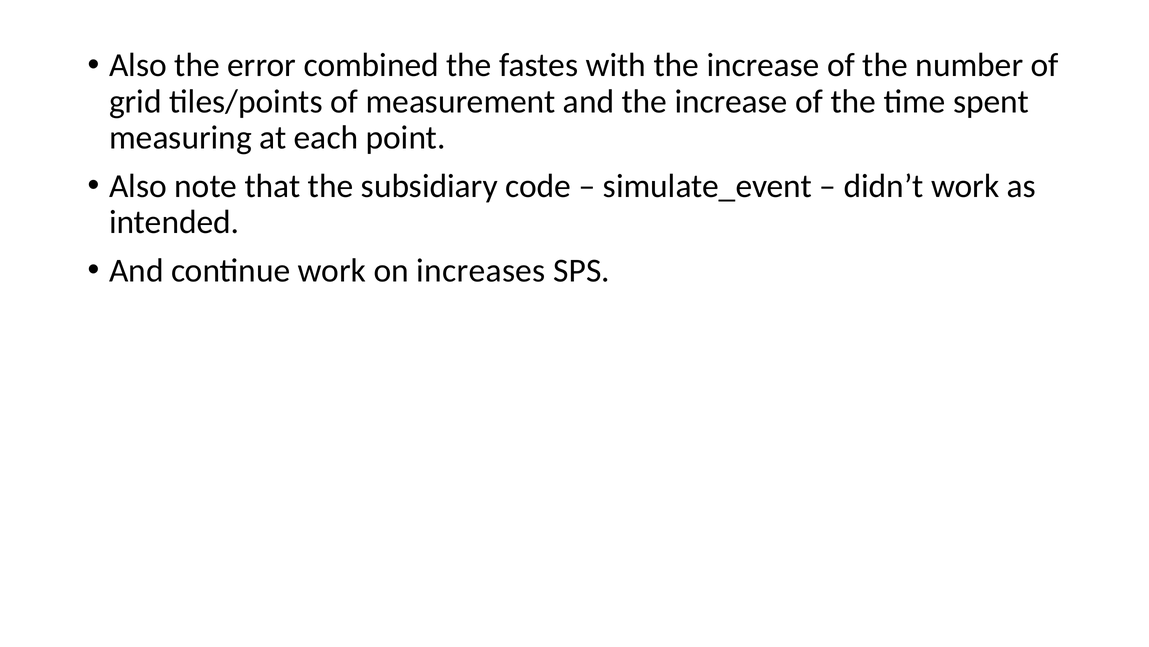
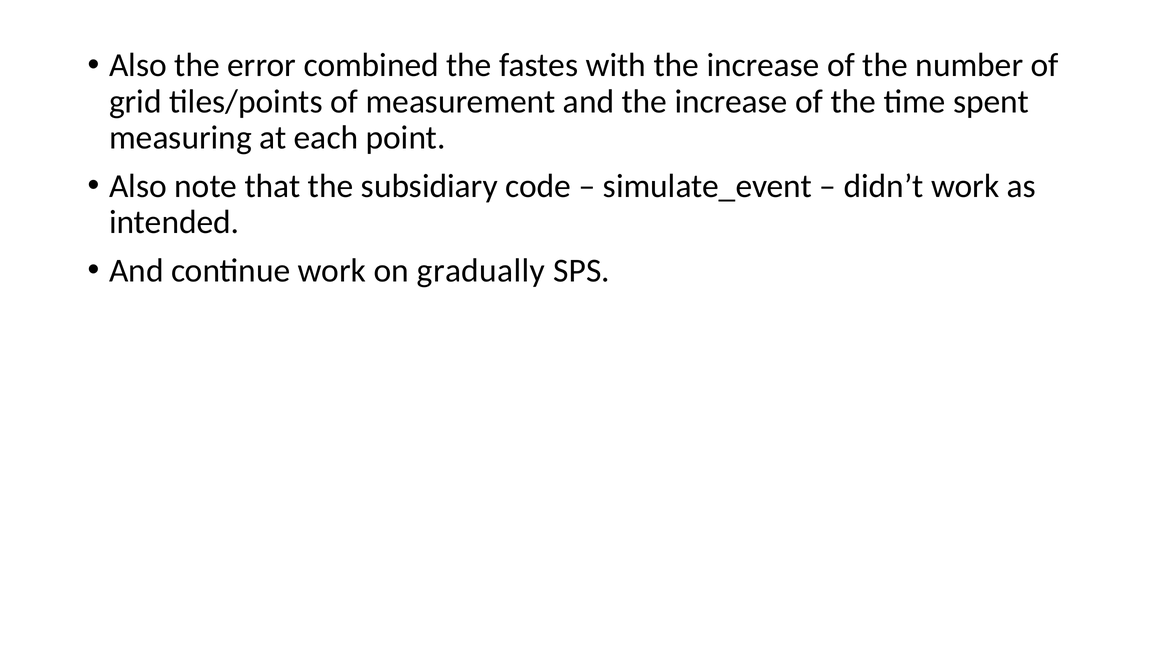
increases: increases -> gradually
